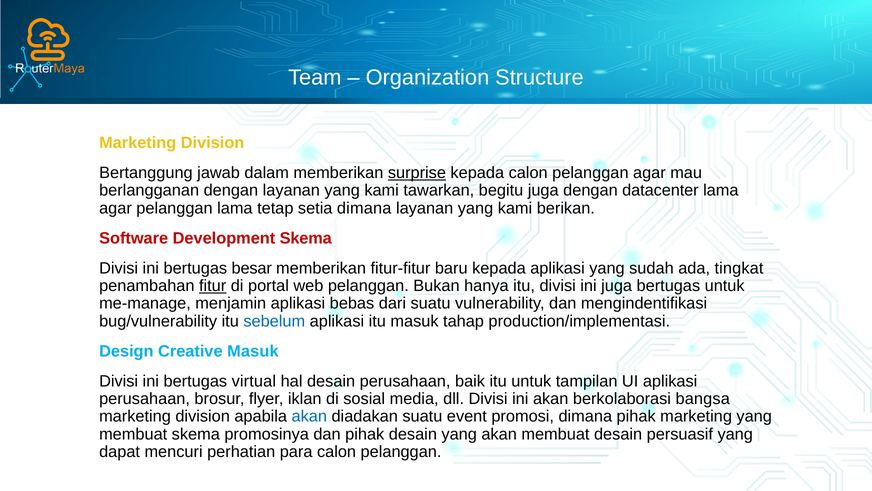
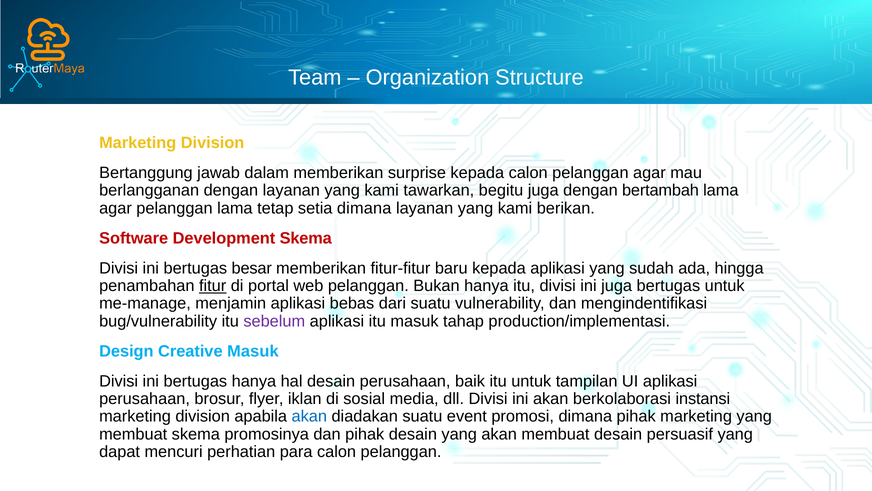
surprise underline: present -> none
datacenter: datacenter -> bertambah
tingkat: tingkat -> hingga
sebelum colour: blue -> purple
bertugas virtual: virtual -> hanya
bangsa: bangsa -> instansi
